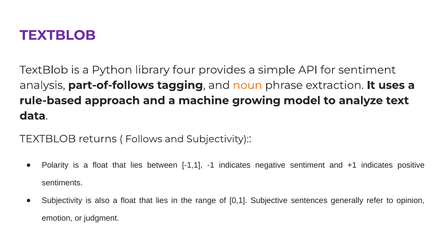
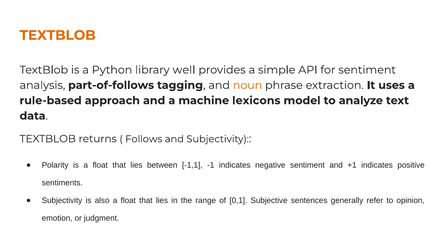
TEXTBLOB at (58, 35) colour: purple -> orange
four: four -> well
growing: growing -> lexicons
